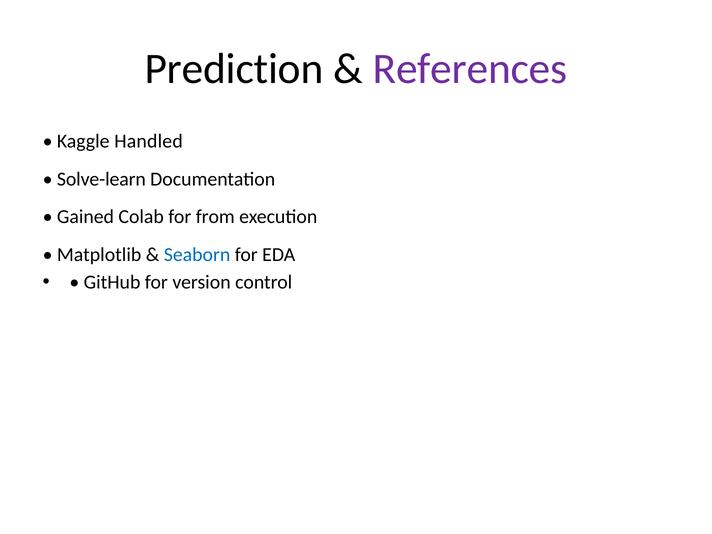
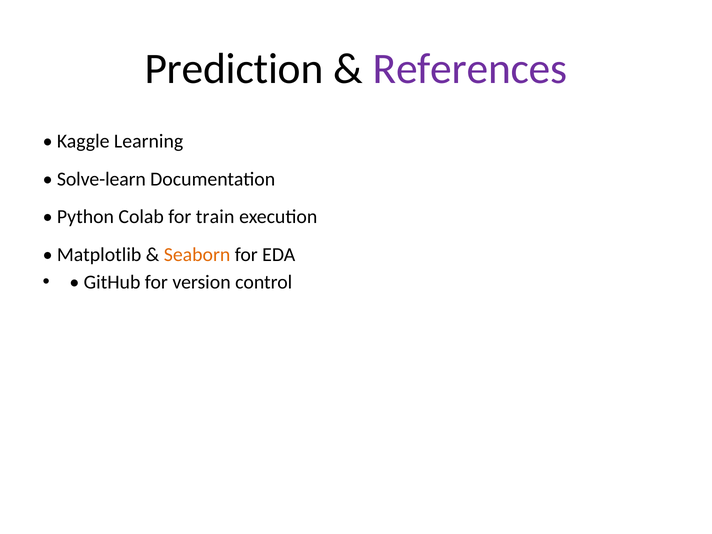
Handled: Handled -> Learning
Gained: Gained -> Python
from: from -> train
Seaborn colour: blue -> orange
